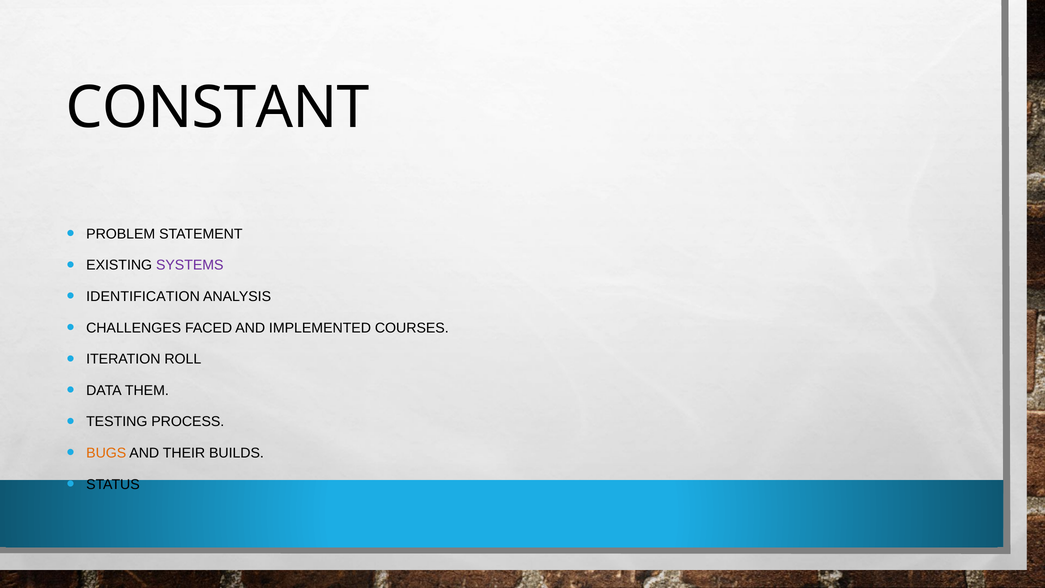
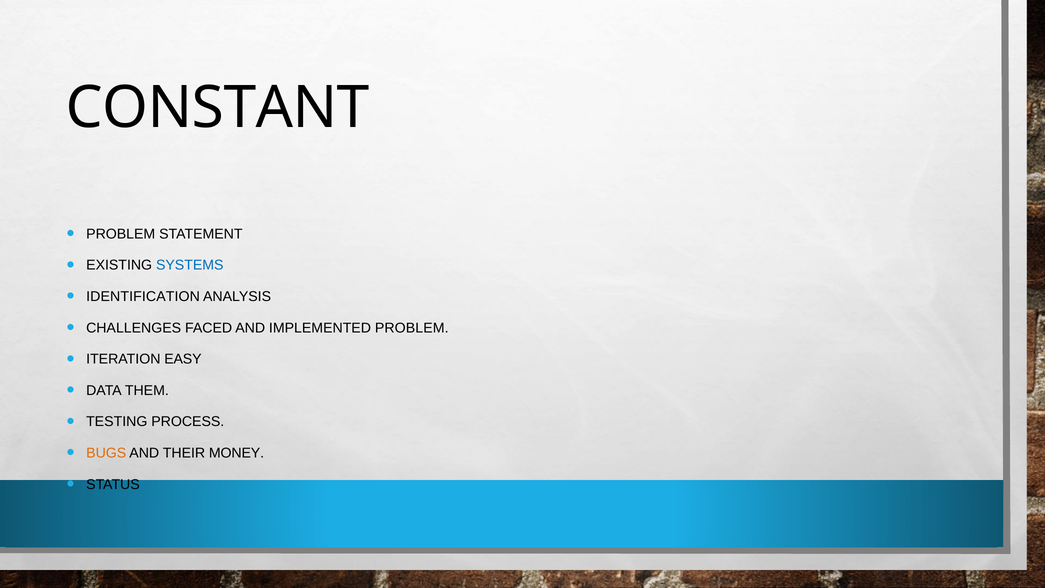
SYSTEMS colour: purple -> blue
IMPLEMENTED COURSES: COURSES -> PROBLEM
ROLL: ROLL -> EASY
BUILDS: BUILDS -> MONEY
